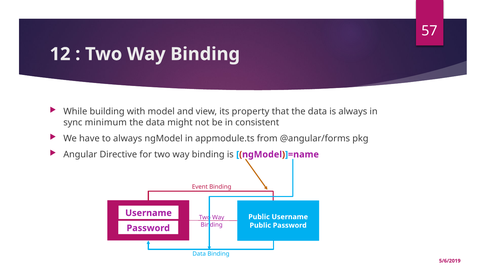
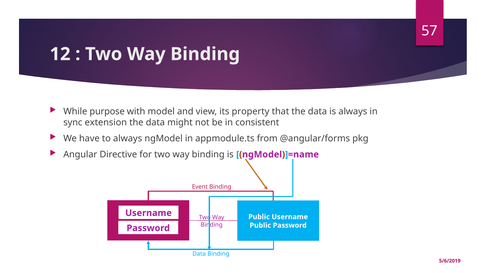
building: building -> purpose
minimum: minimum -> extension
